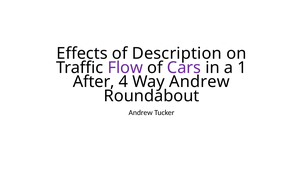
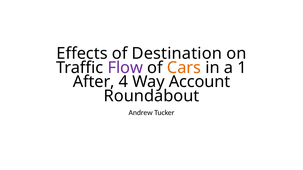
Description: Description -> Destination
Cars colour: purple -> orange
Way Andrew: Andrew -> Account
